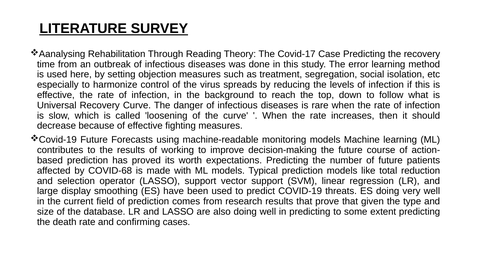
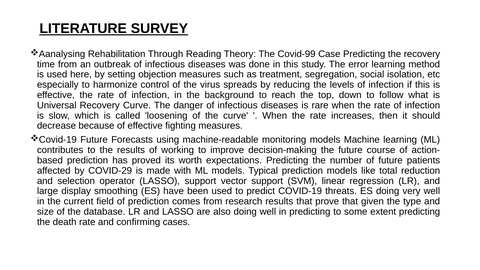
Covid-17: Covid-17 -> Covid-99
COVID-68: COVID-68 -> COVID-29
